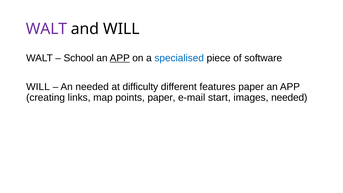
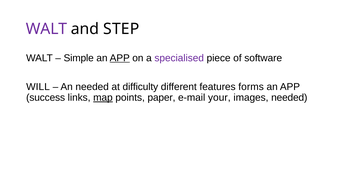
and WILL: WILL -> STEP
School: School -> Simple
specialised colour: blue -> purple
features paper: paper -> forms
creating: creating -> success
map underline: none -> present
start: start -> your
